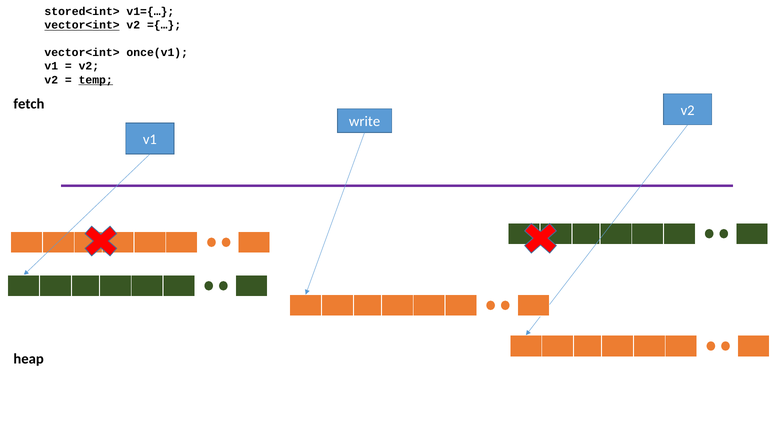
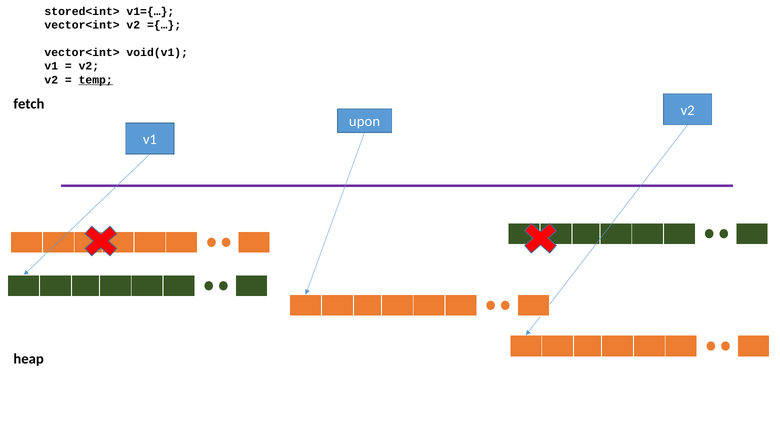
vector<int> at (82, 25) underline: present -> none
once(v1: once(v1 -> void(v1
write: write -> upon
